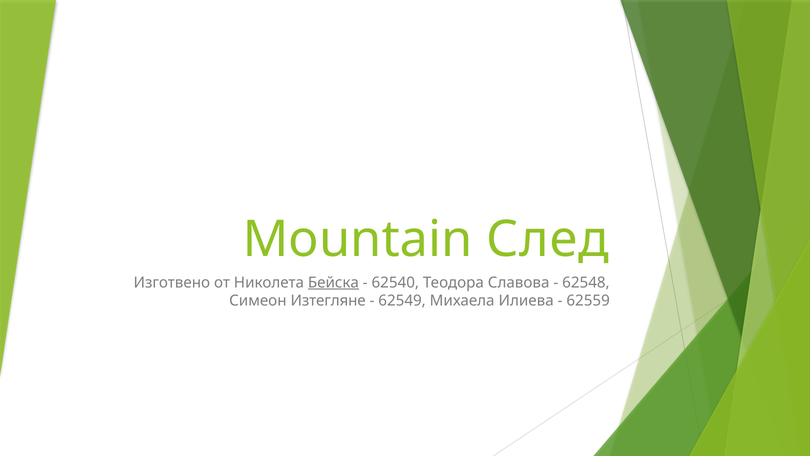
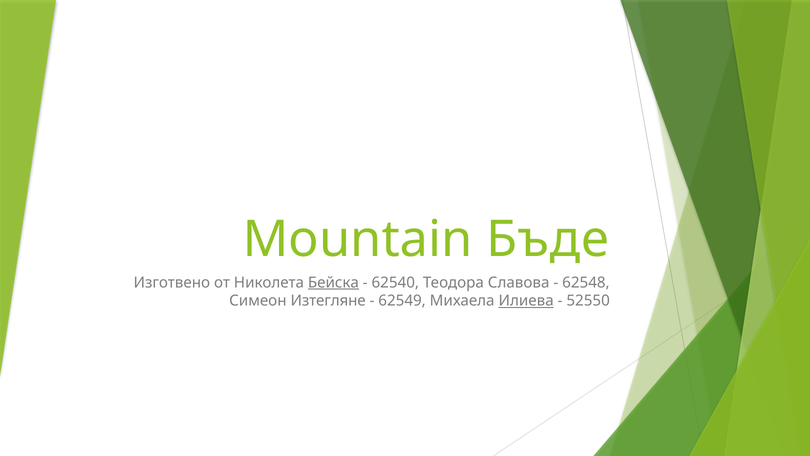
След: След -> Бъде
Илиева underline: none -> present
62559: 62559 -> 52550
